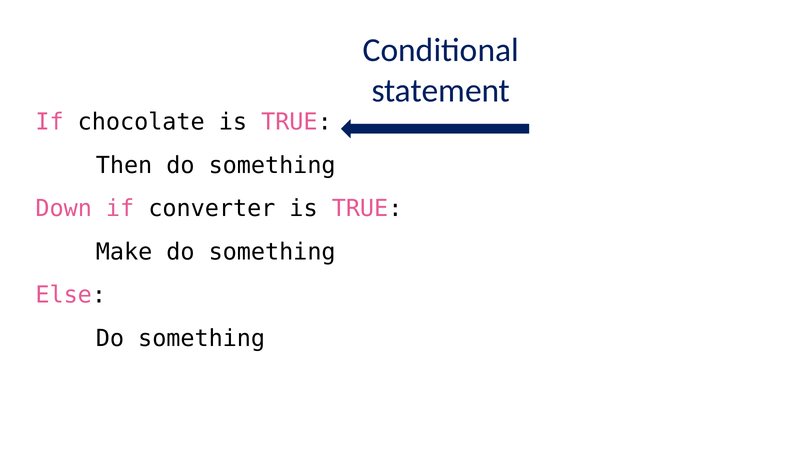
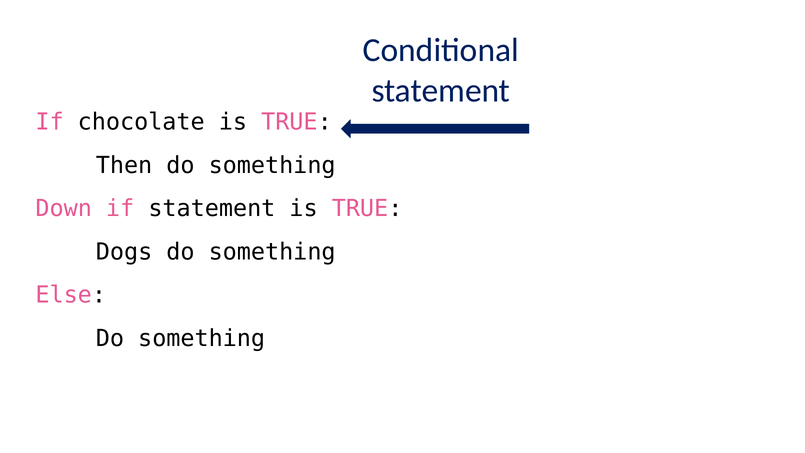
if converter: converter -> statement
Make: Make -> Dogs
